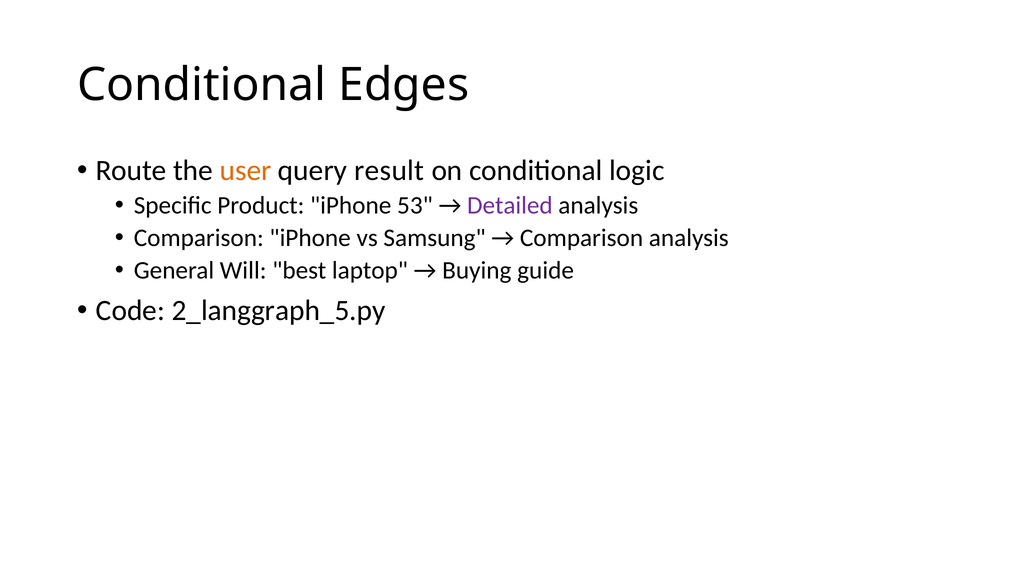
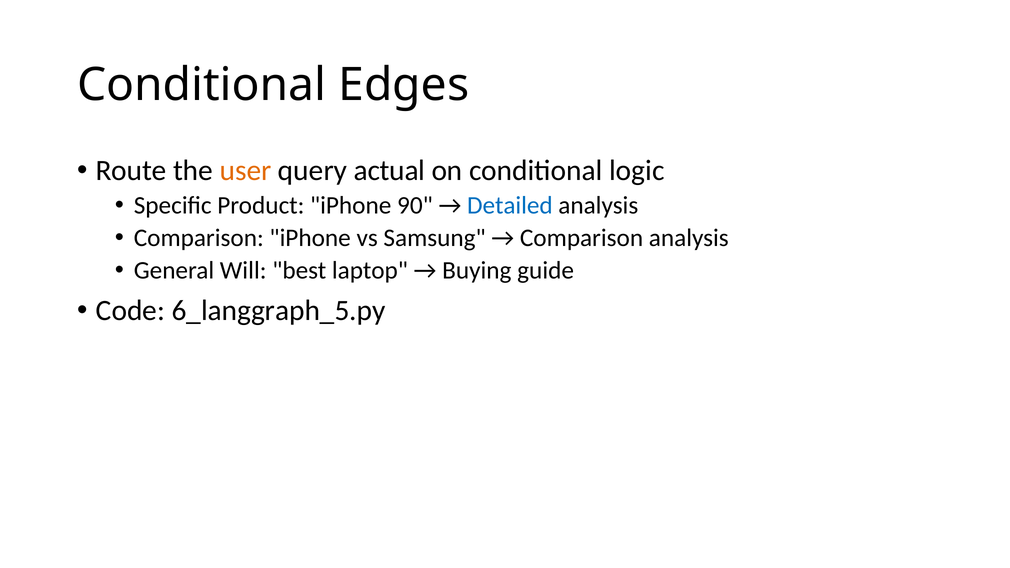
result: result -> actual
53: 53 -> 90
Detailed colour: purple -> blue
2_langgraph_5.py: 2_langgraph_5.py -> 6_langgraph_5.py
